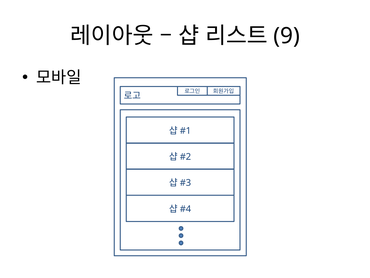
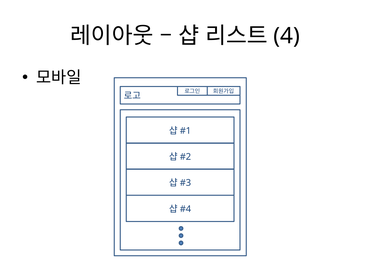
9: 9 -> 4
